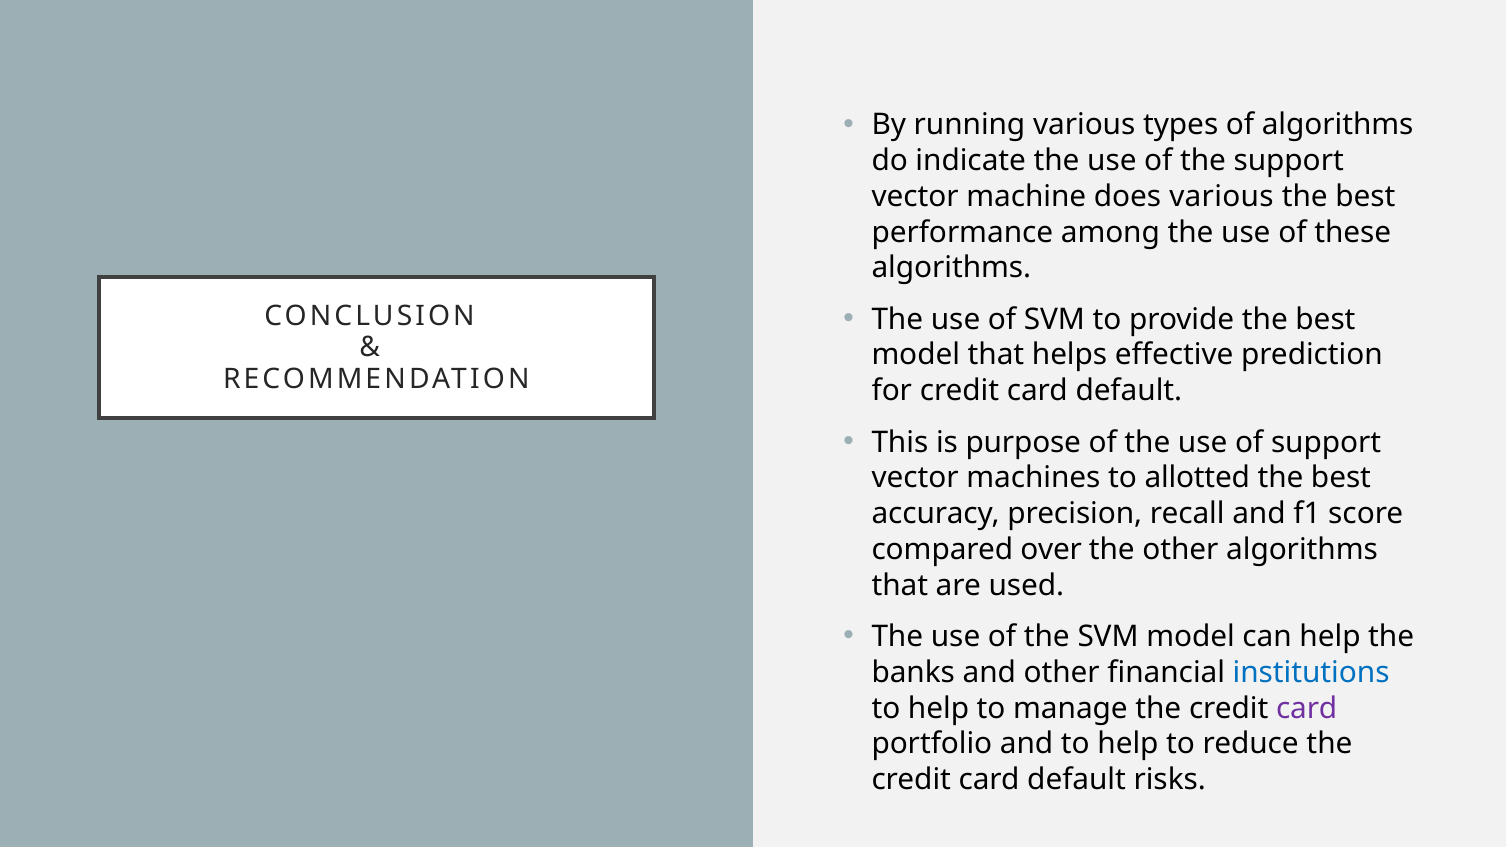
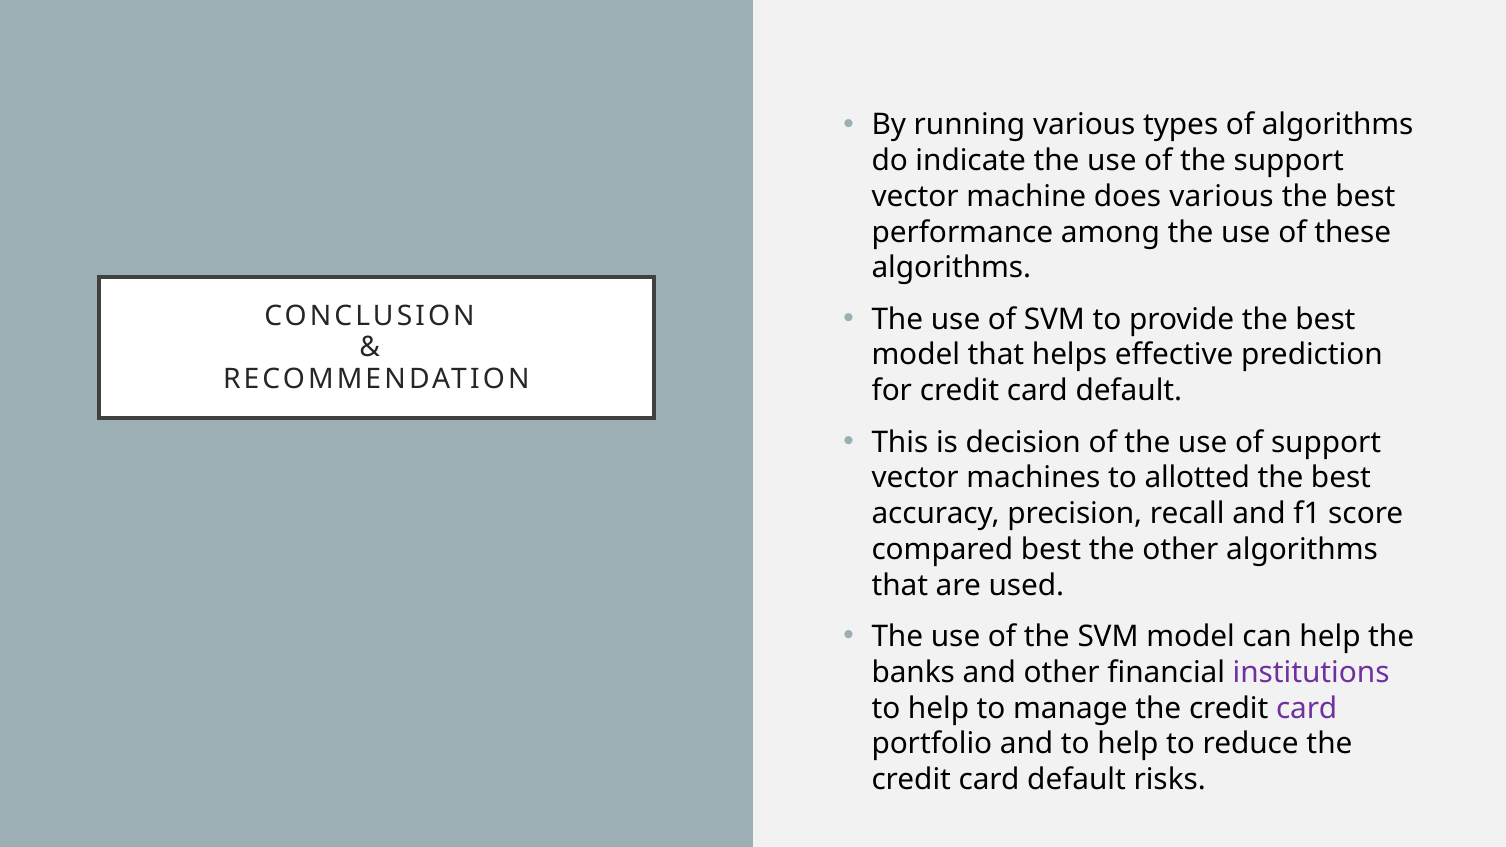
purpose: purpose -> decision
compared over: over -> best
institutions colour: blue -> purple
